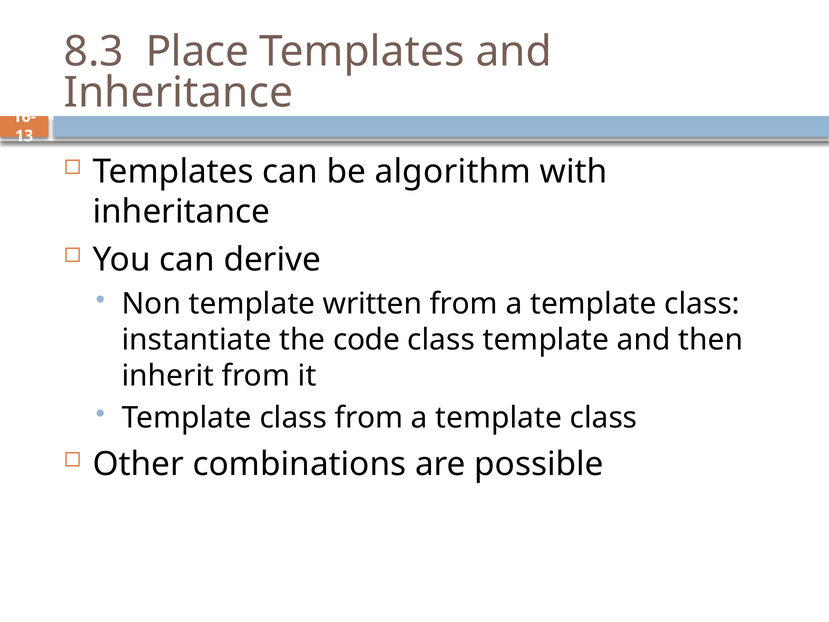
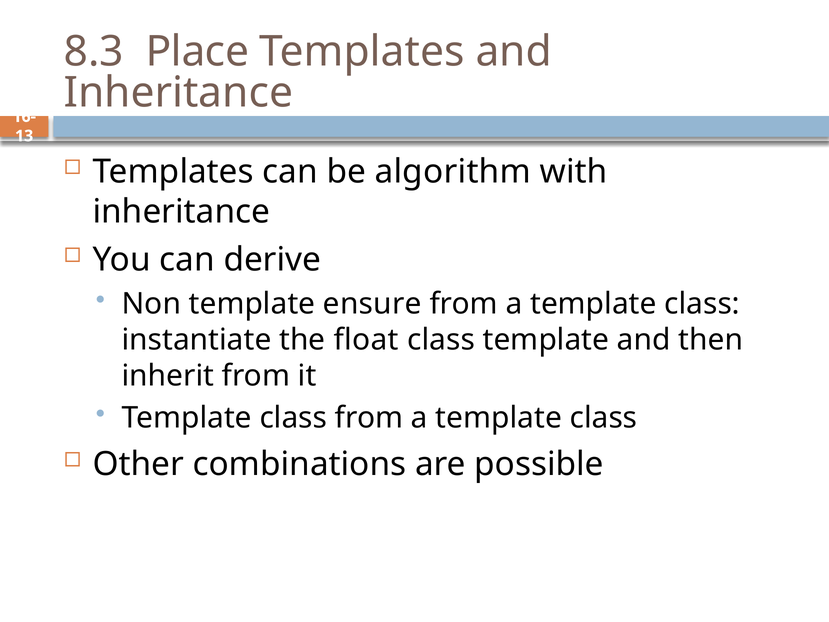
written: written -> ensure
code: code -> float
